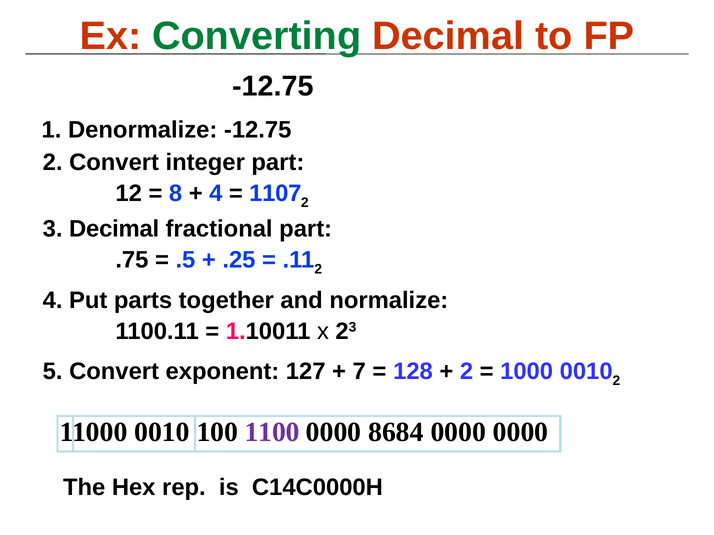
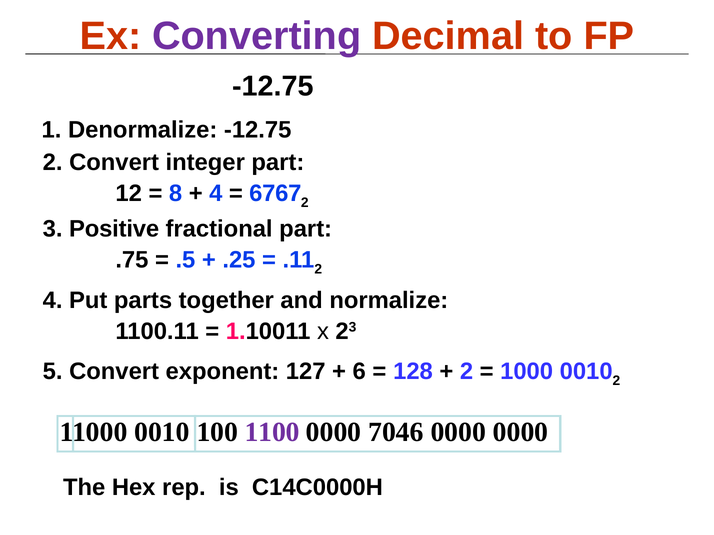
Converting colour: green -> purple
1107: 1107 -> 6767
3 Decimal: Decimal -> Positive
7: 7 -> 6
8684: 8684 -> 7046
